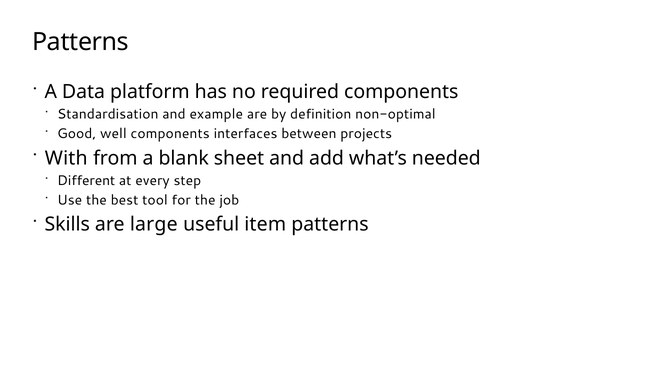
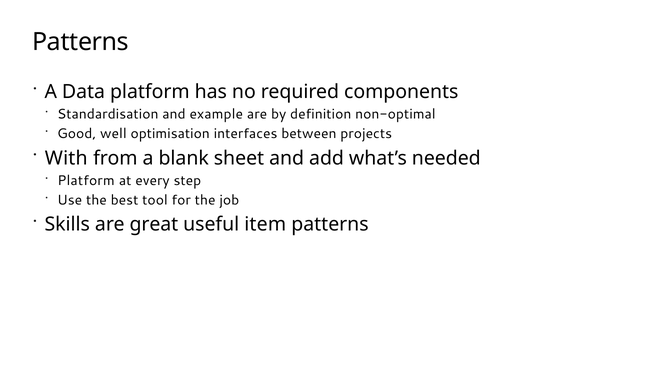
well components: components -> optimisation
Different at (86, 180): Different -> Platform
large: large -> great
